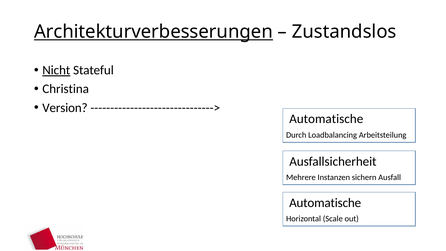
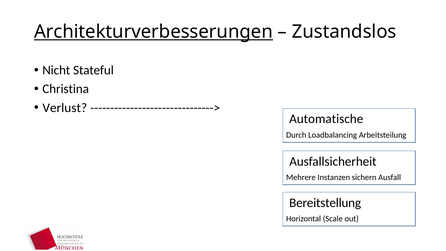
Nicht underline: present -> none
Version: Version -> Verlust
Automatische at (325, 203): Automatische -> Bereitstellung
